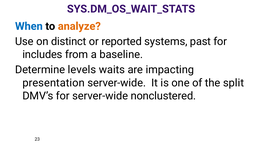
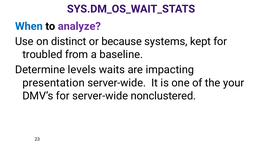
analyze colour: orange -> purple
reported: reported -> because
past: past -> kept
includes: includes -> troubled
split: split -> your
